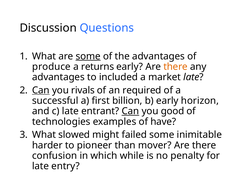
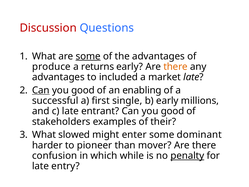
Discussion colour: black -> red
rivals at (83, 90): rivals -> good
required: required -> enabling
billion: billion -> single
horizon: horizon -> millions
Can at (130, 111) underline: present -> none
technologies: technologies -> stakeholders
have: have -> their
failed: failed -> enter
inimitable: inimitable -> dominant
penalty underline: none -> present
